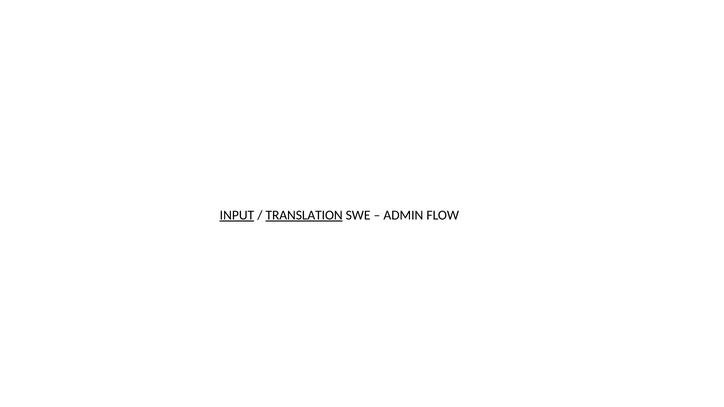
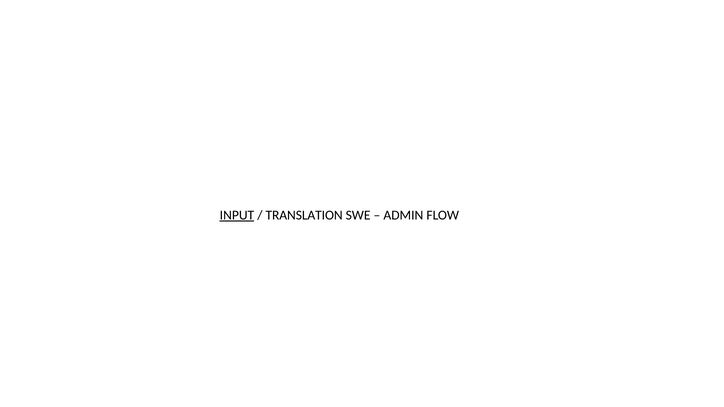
TRANSLATION underline: present -> none
